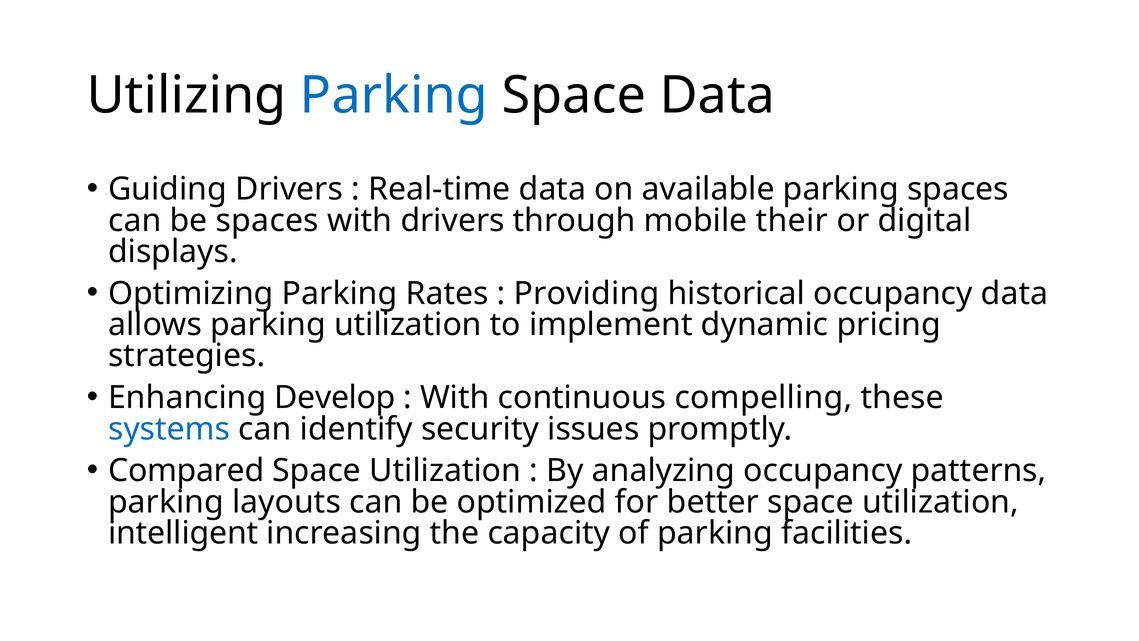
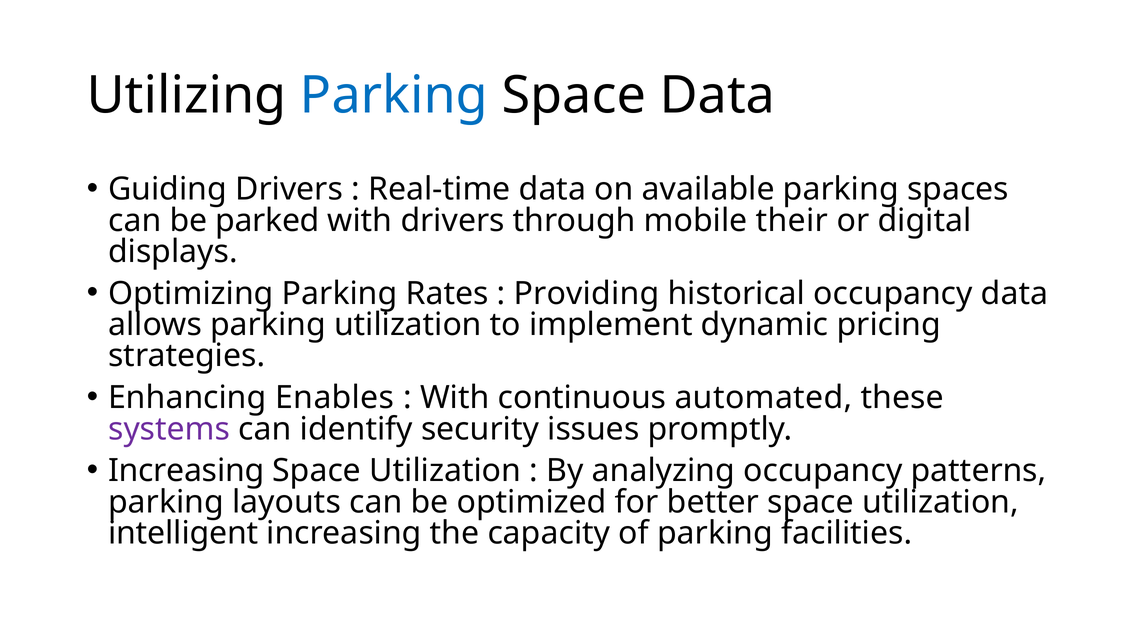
be spaces: spaces -> parked
Develop: Develop -> Enables
compelling: compelling -> automated
systems colour: blue -> purple
Compared at (186, 471): Compared -> Increasing
